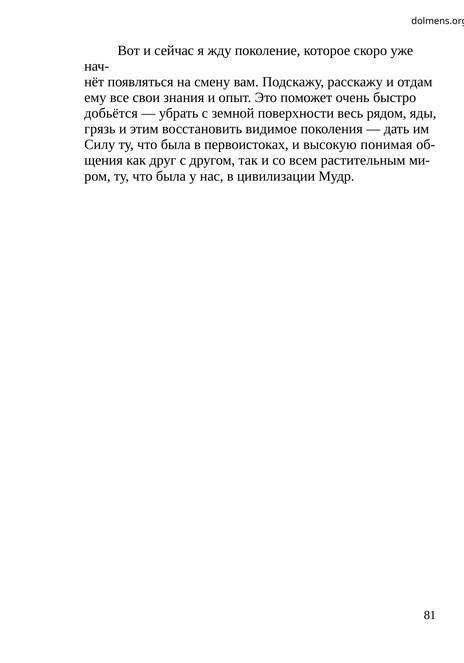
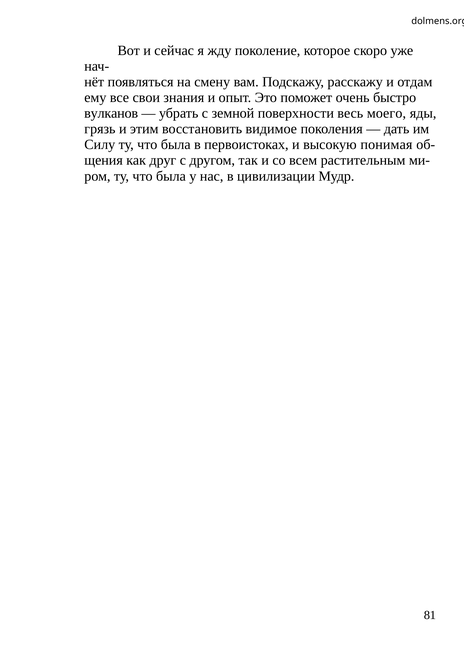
добьётся: добьётся -> вулканов
рядом: рядом -> моего
